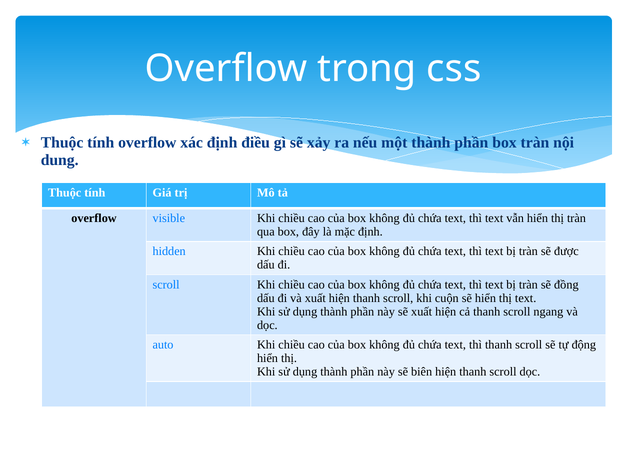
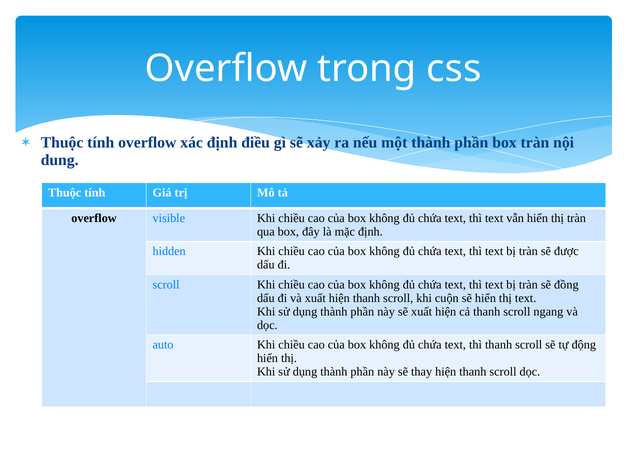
biên: biên -> thay
